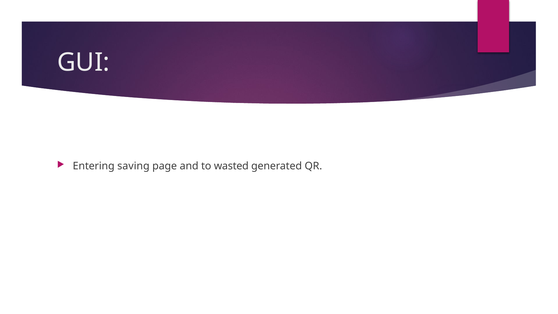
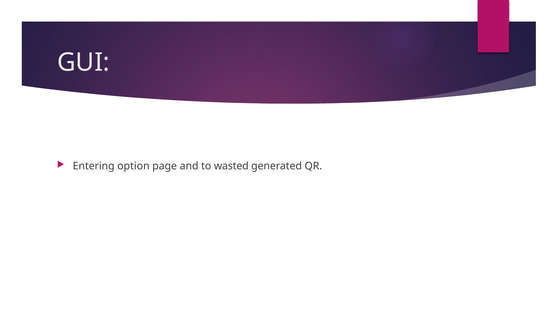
saving: saving -> option
